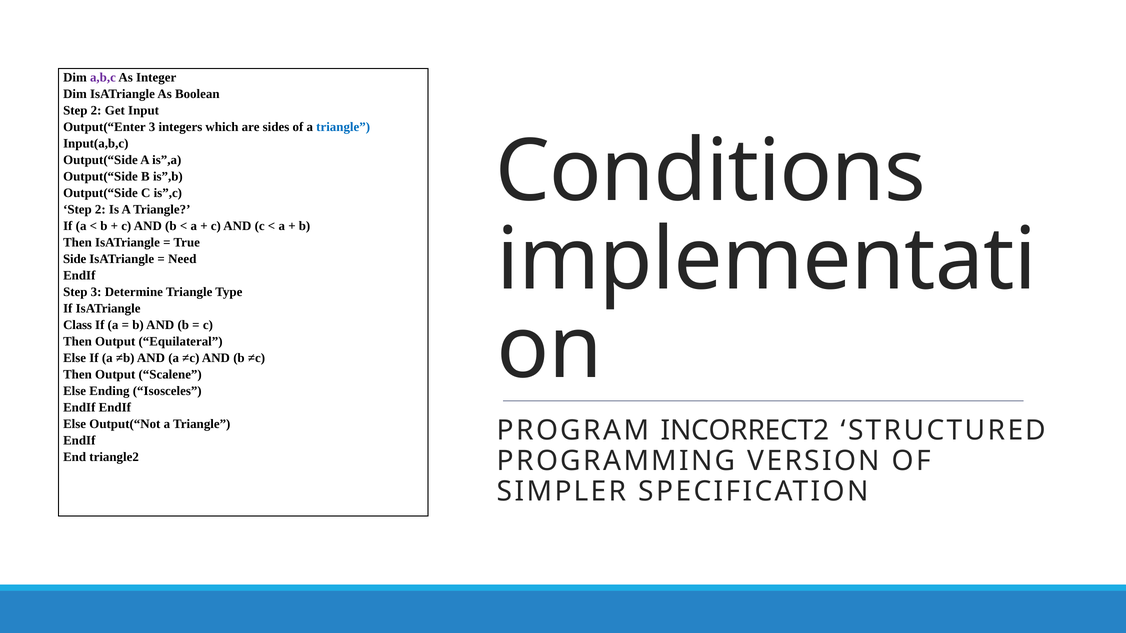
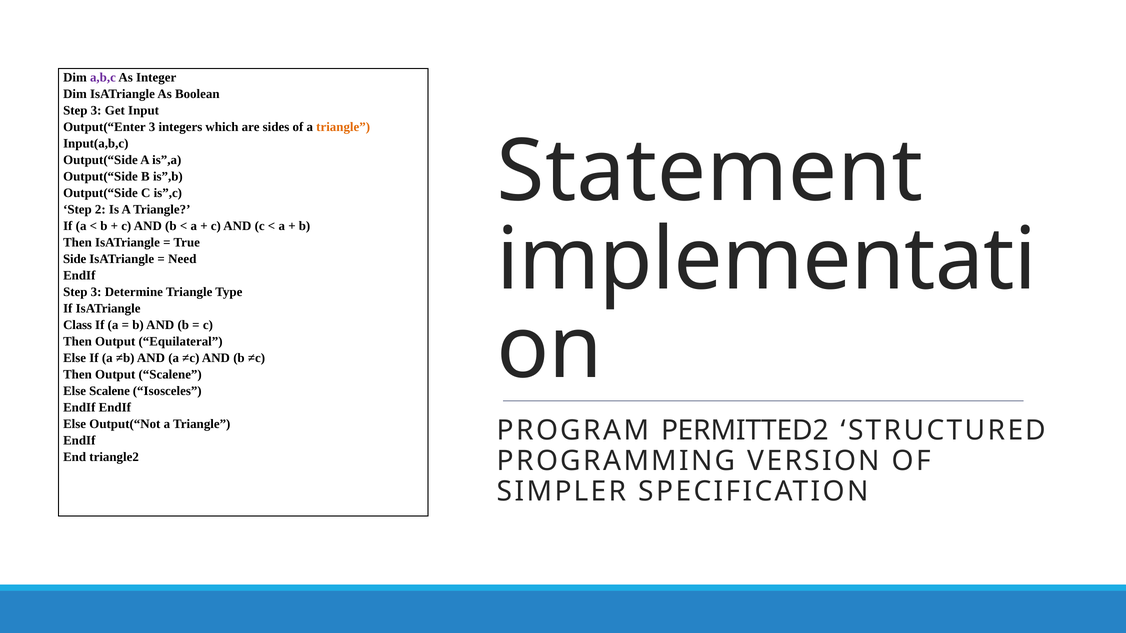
2 at (96, 111): 2 -> 3
triangle at (343, 127) colour: blue -> orange
Conditions: Conditions -> Statement
Else Ending: Ending -> Scalene
INCORRECT2: INCORRECT2 -> PERMITTED2
